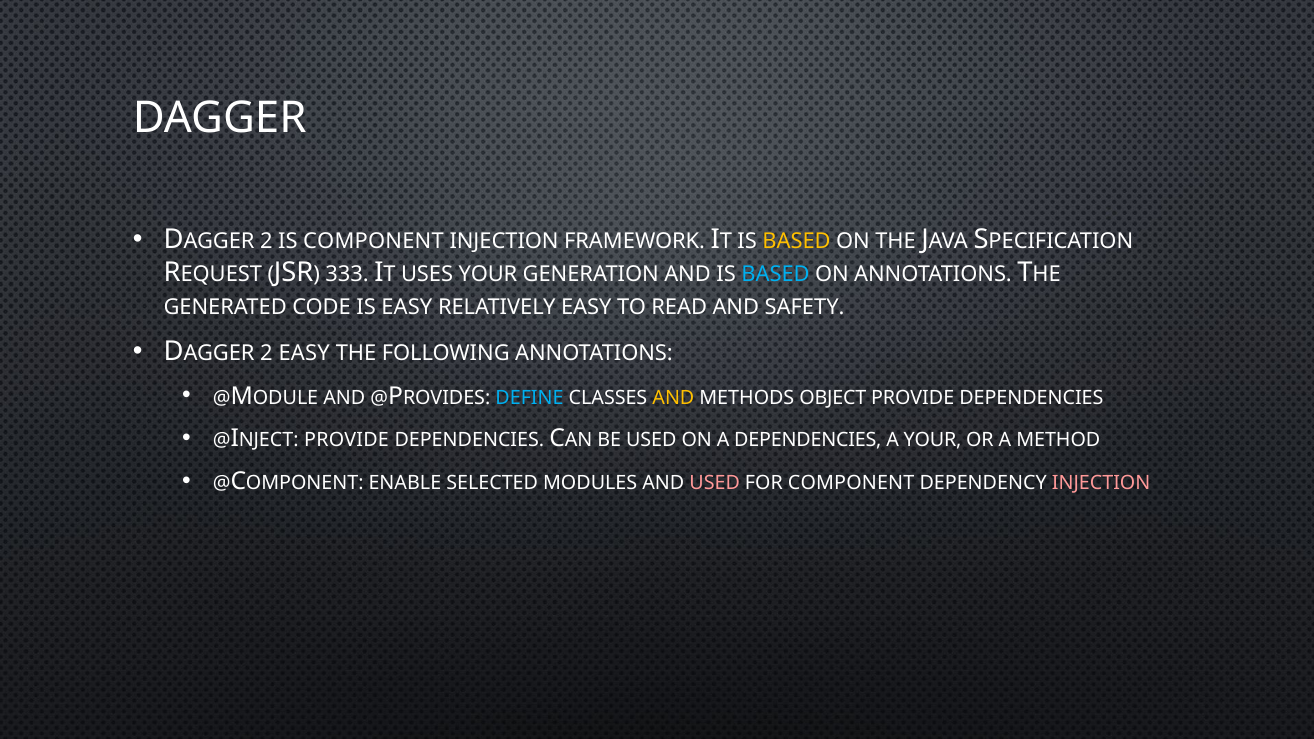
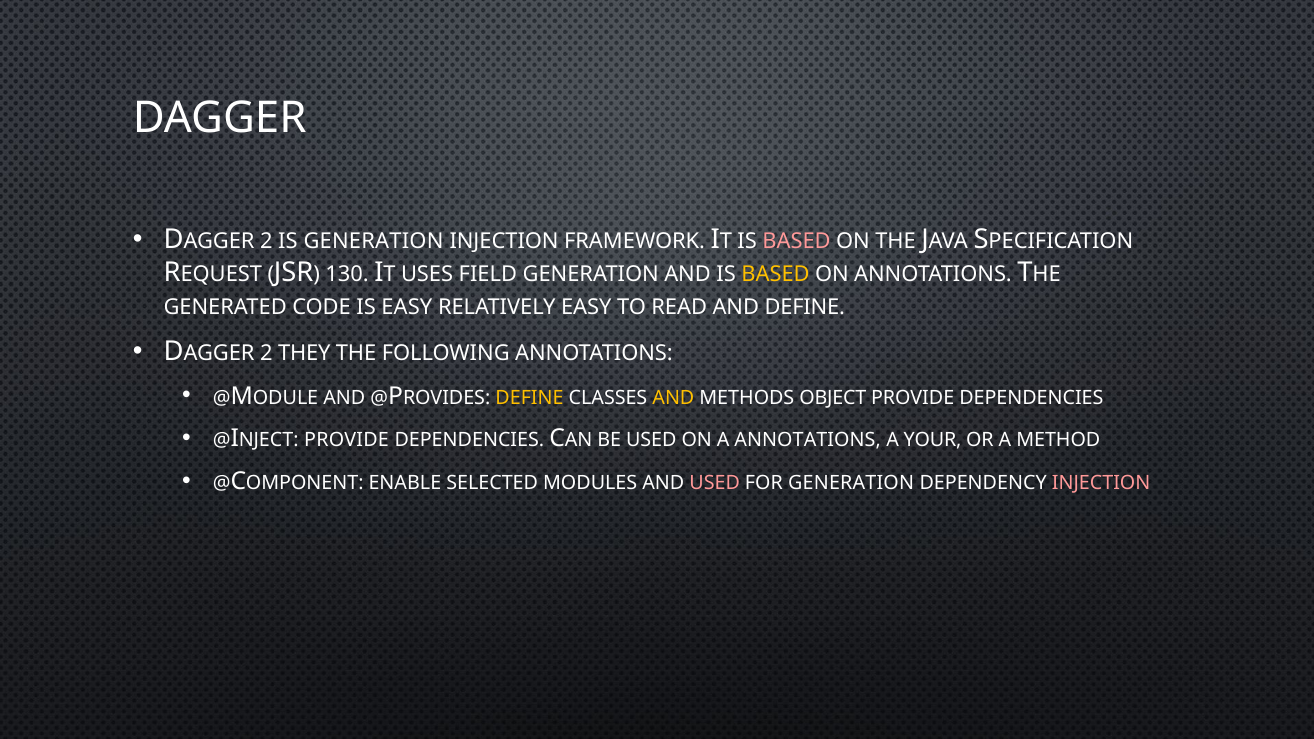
IS COMPONENT: COMPONENT -> GENERATION
BASED at (797, 241) colour: yellow -> pink
333: 333 -> 130
USES YOUR: YOUR -> FIELD
BASED at (776, 274) colour: light blue -> yellow
AND SAFETY: SAFETY -> DEFINE
2 EASY: EASY -> THEY
DEFINE at (530, 398) colour: light blue -> yellow
A DEPENDENCIES: DEPENDENCIES -> ANNOTATIONS
FOR COMPONENT: COMPONENT -> GENERATION
